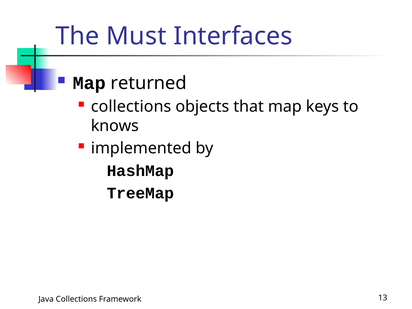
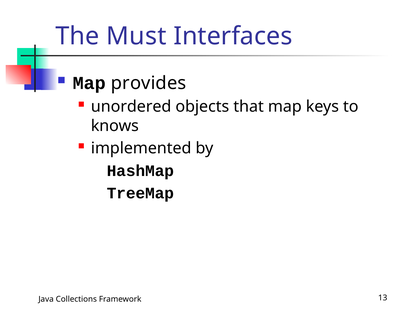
returned: returned -> provides
collections at (131, 107): collections -> unordered
